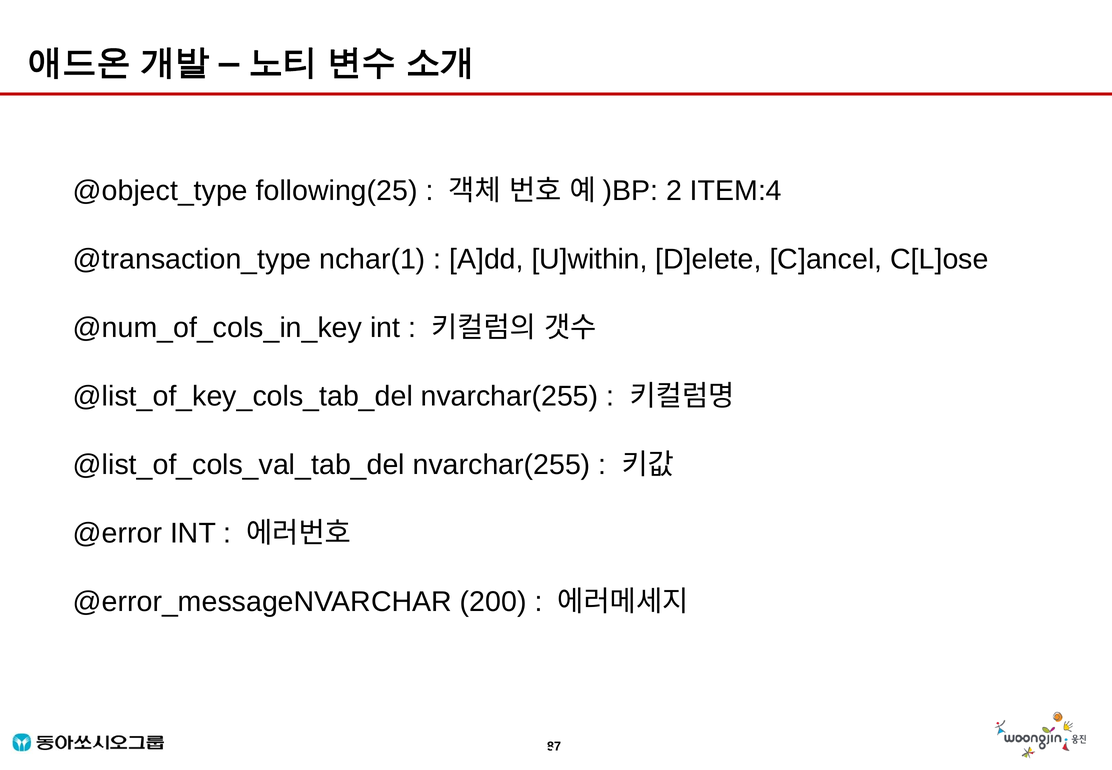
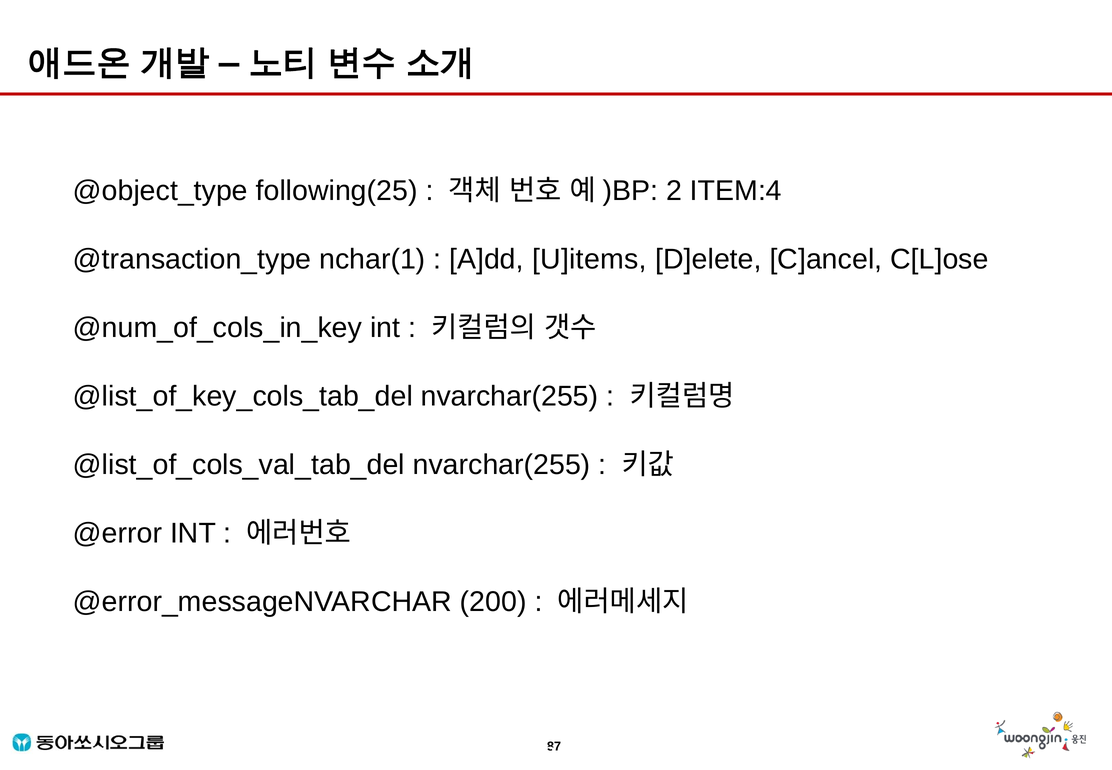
U]within: U]within -> U]items
